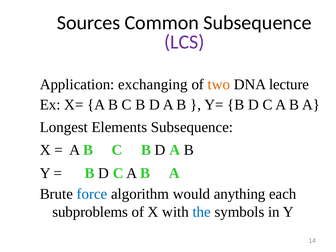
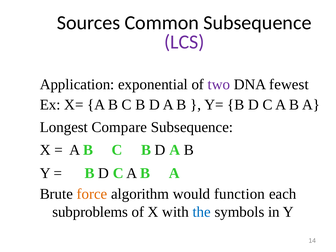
exchanging: exchanging -> exponential
two colour: orange -> purple
lecture: lecture -> fewest
Elements: Elements -> Compare
force colour: blue -> orange
anything: anything -> function
